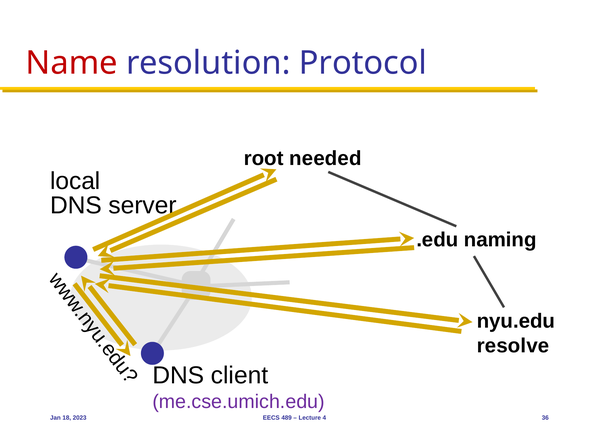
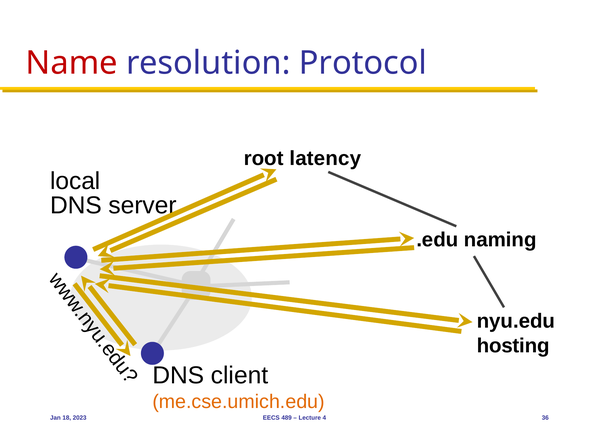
needed: needed -> latency
resolve: resolve -> hosting
me.cse.umich.edu colour: purple -> orange
